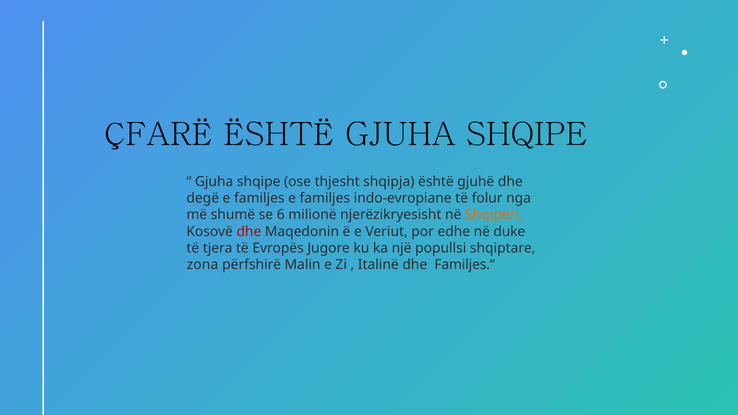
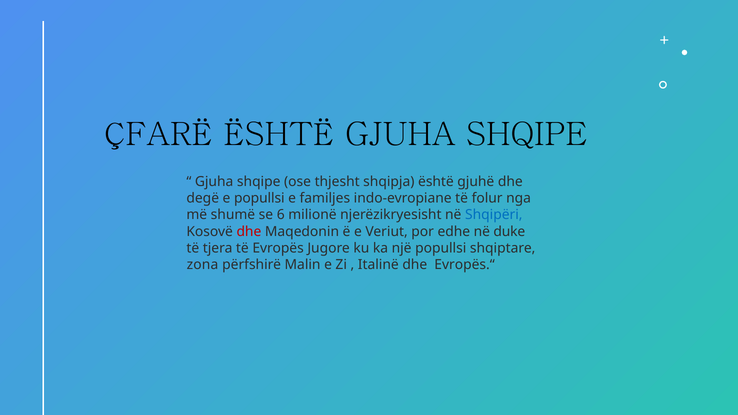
degë e familjes: familjes -> popullsi
Shqipëri colour: orange -> blue
Familjes.“: Familjes.“ -> Evropës.“
